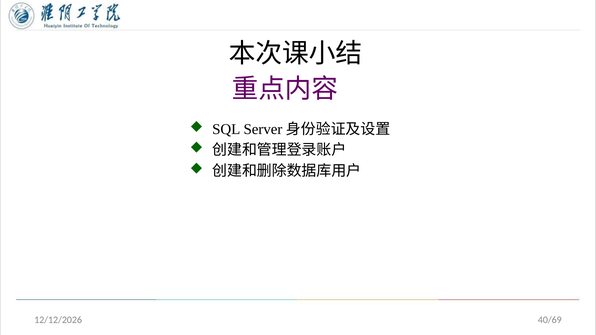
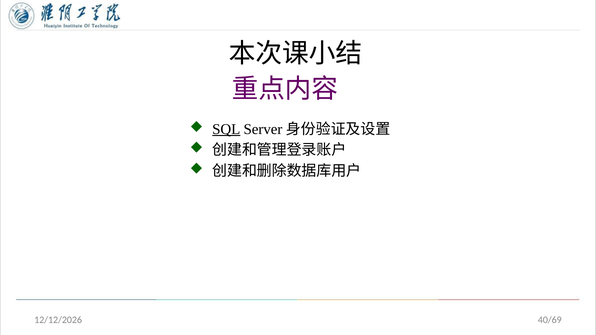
SQL underline: none -> present
